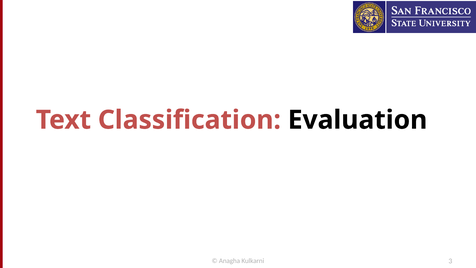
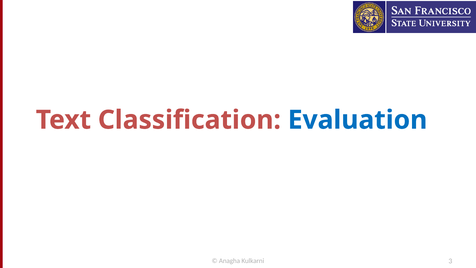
Evaluation colour: black -> blue
